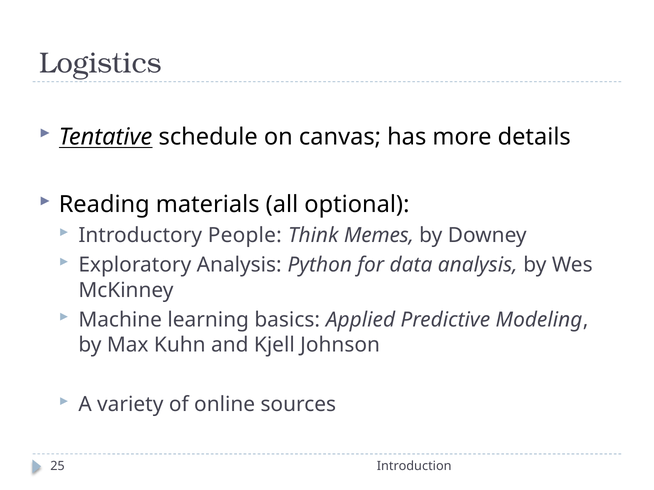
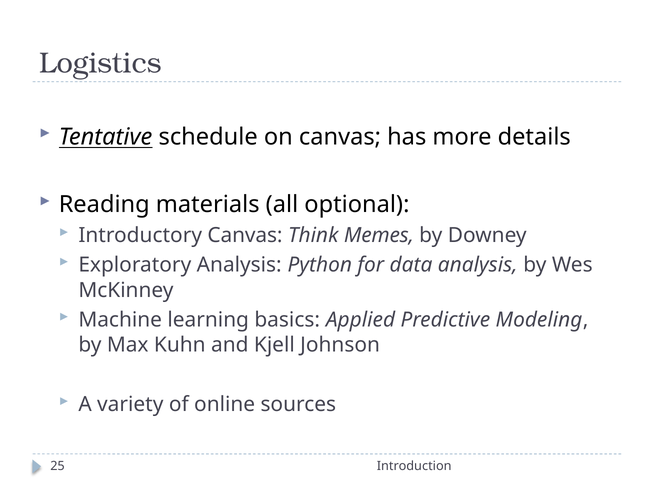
Introductory People: People -> Canvas
